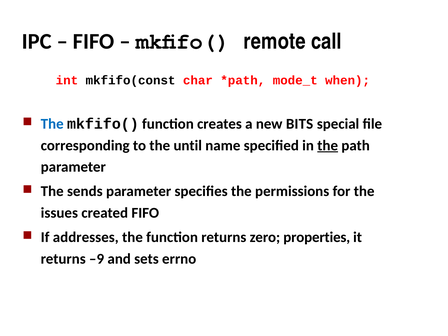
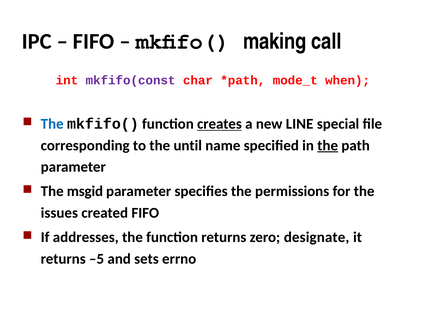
remote: remote -> making
mkfifo(const colour: black -> purple
creates underline: none -> present
BITS: BITS -> LINE
sends: sends -> msgid
properties: properties -> designate
–9: –9 -> –5
